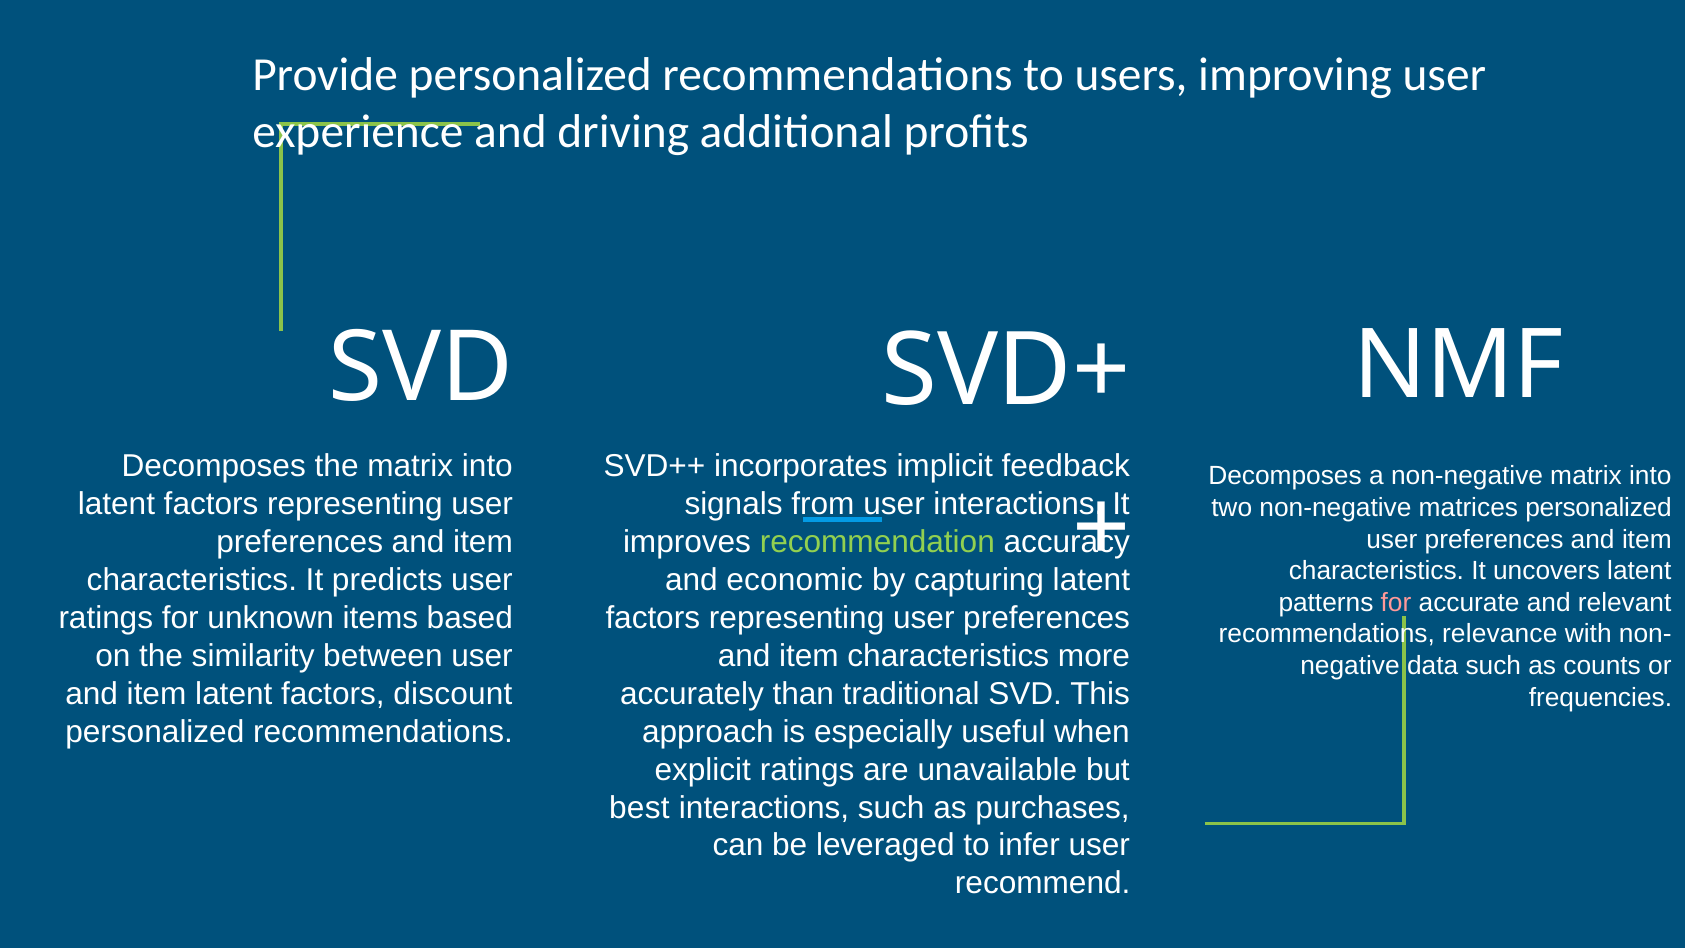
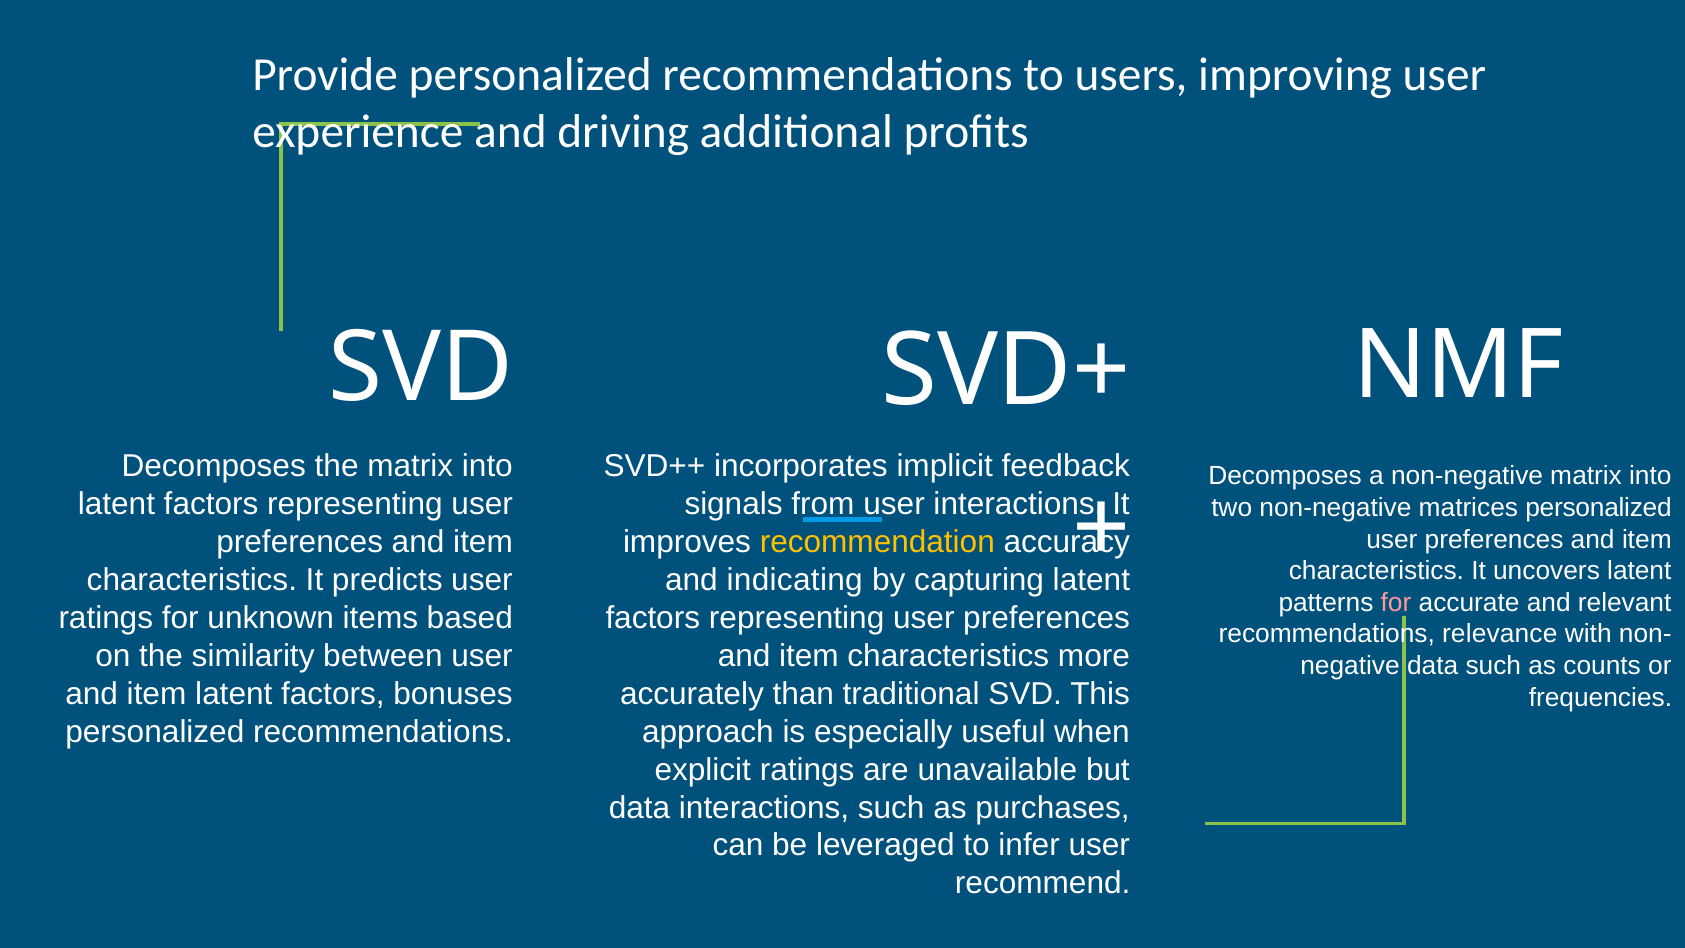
recommendation colour: light green -> yellow
economic: economic -> indicating
discount: discount -> bonuses
best at (639, 807): best -> data
